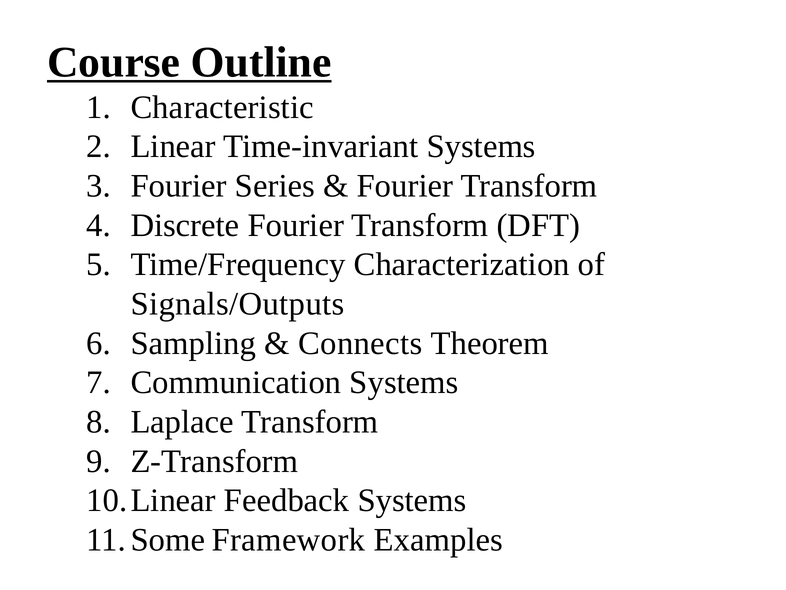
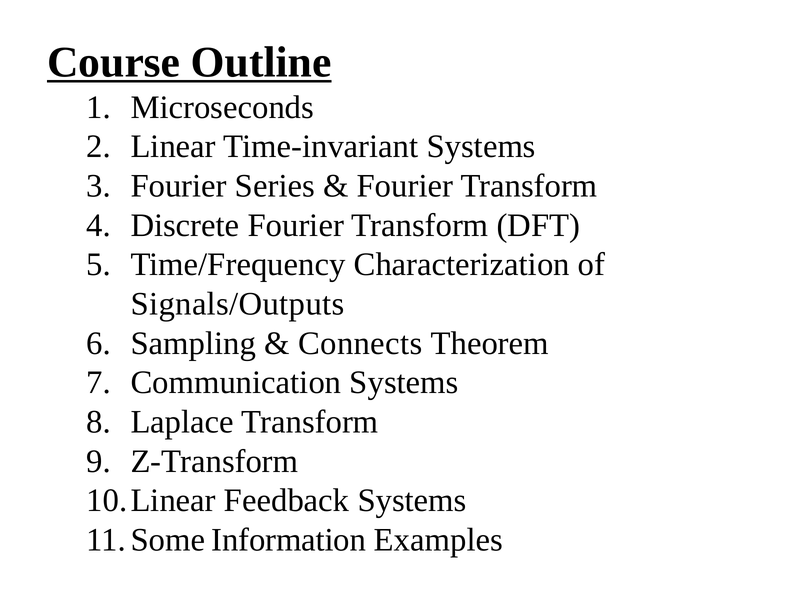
Characteristic: Characteristic -> Microseconds
Framework: Framework -> Information
